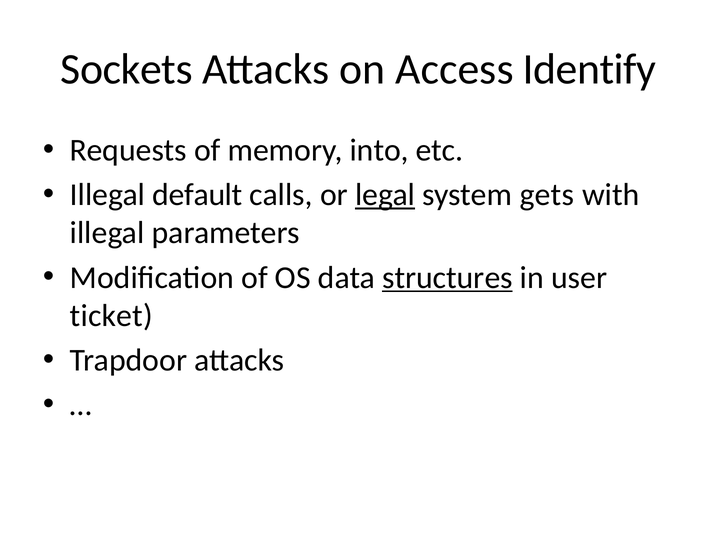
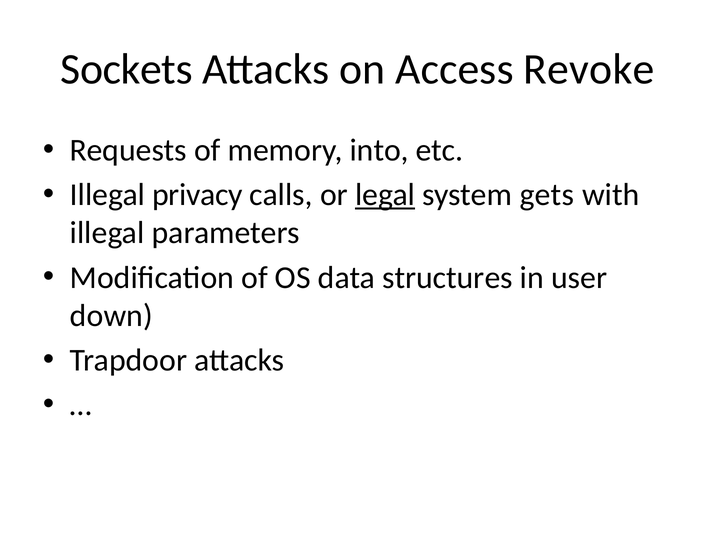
Identify: Identify -> Revoke
default: default -> privacy
structures underline: present -> none
ticket: ticket -> down
